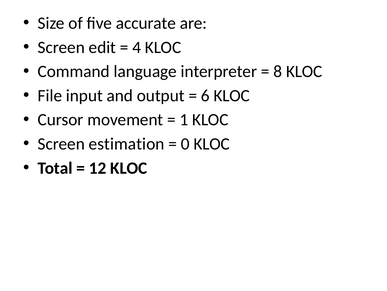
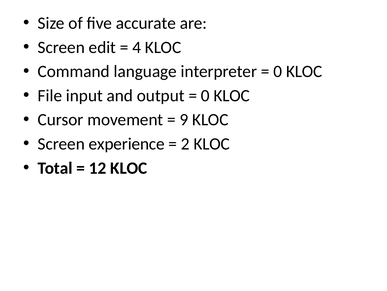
8 at (278, 71): 8 -> 0
6 at (205, 95): 6 -> 0
1: 1 -> 9
estimation: estimation -> experience
0: 0 -> 2
